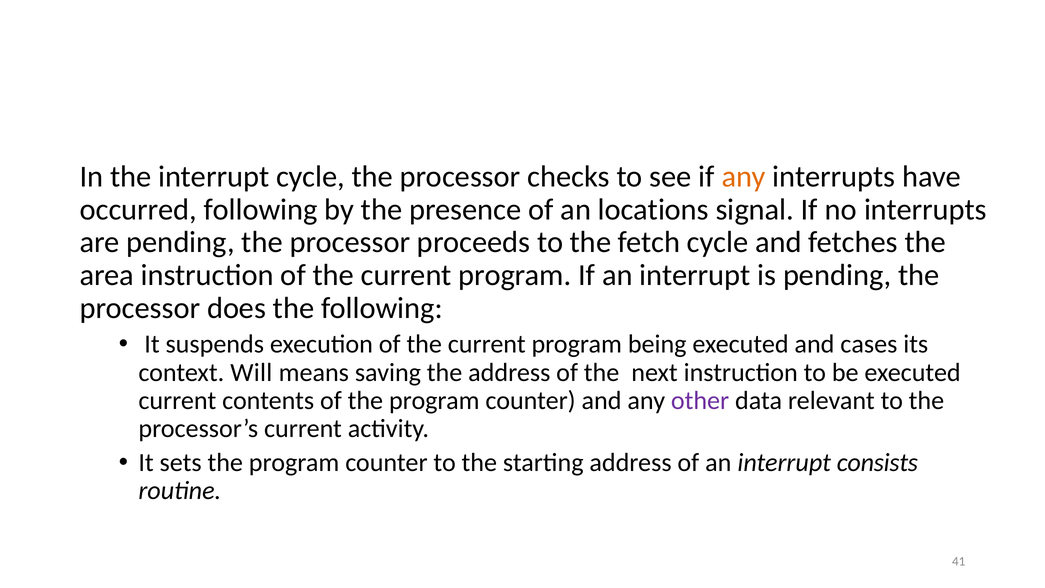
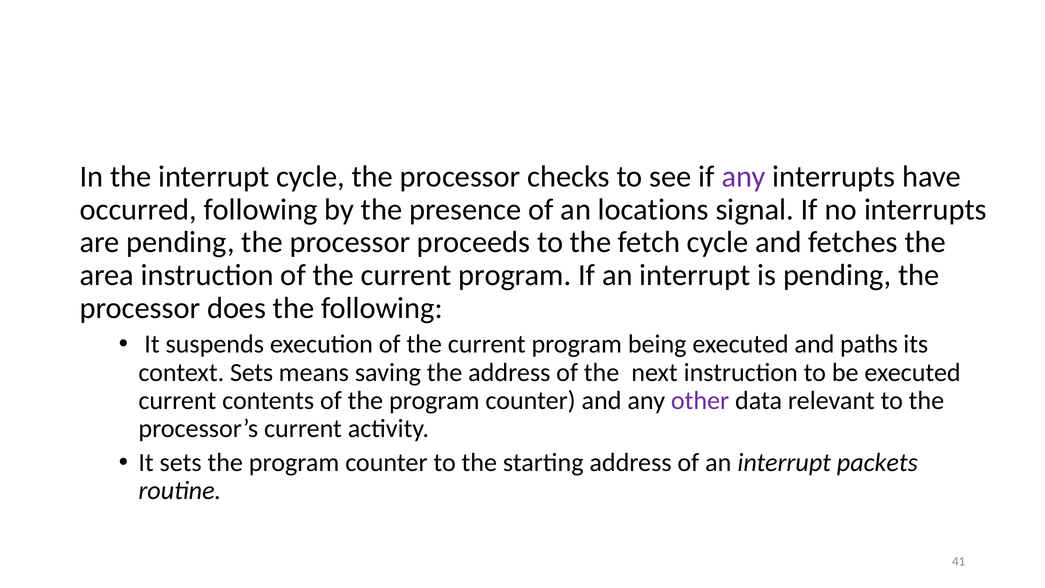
any at (744, 177) colour: orange -> purple
cases: cases -> paths
context Will: Will -> Sets
consists: consists -> packets
